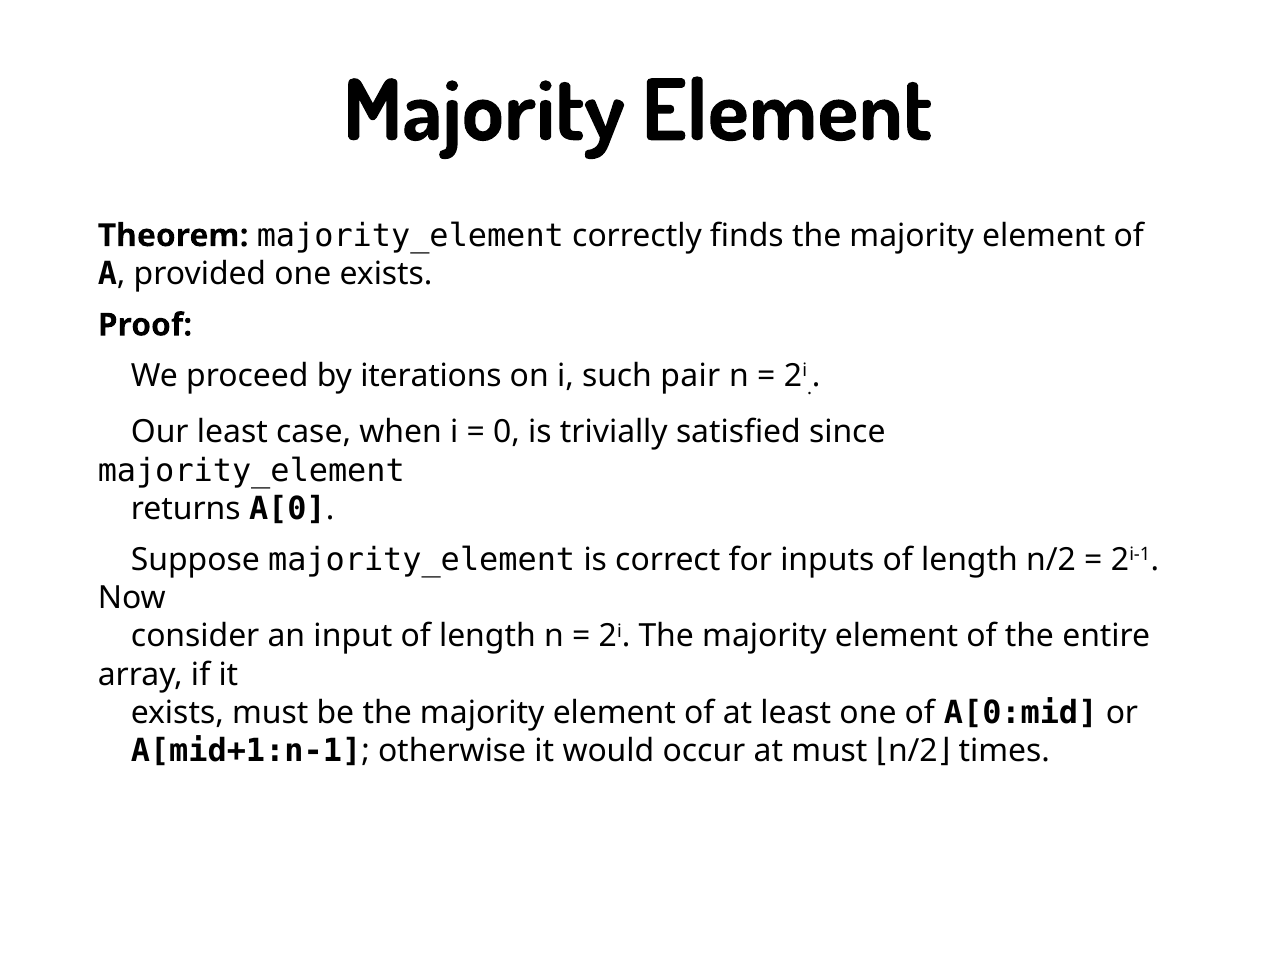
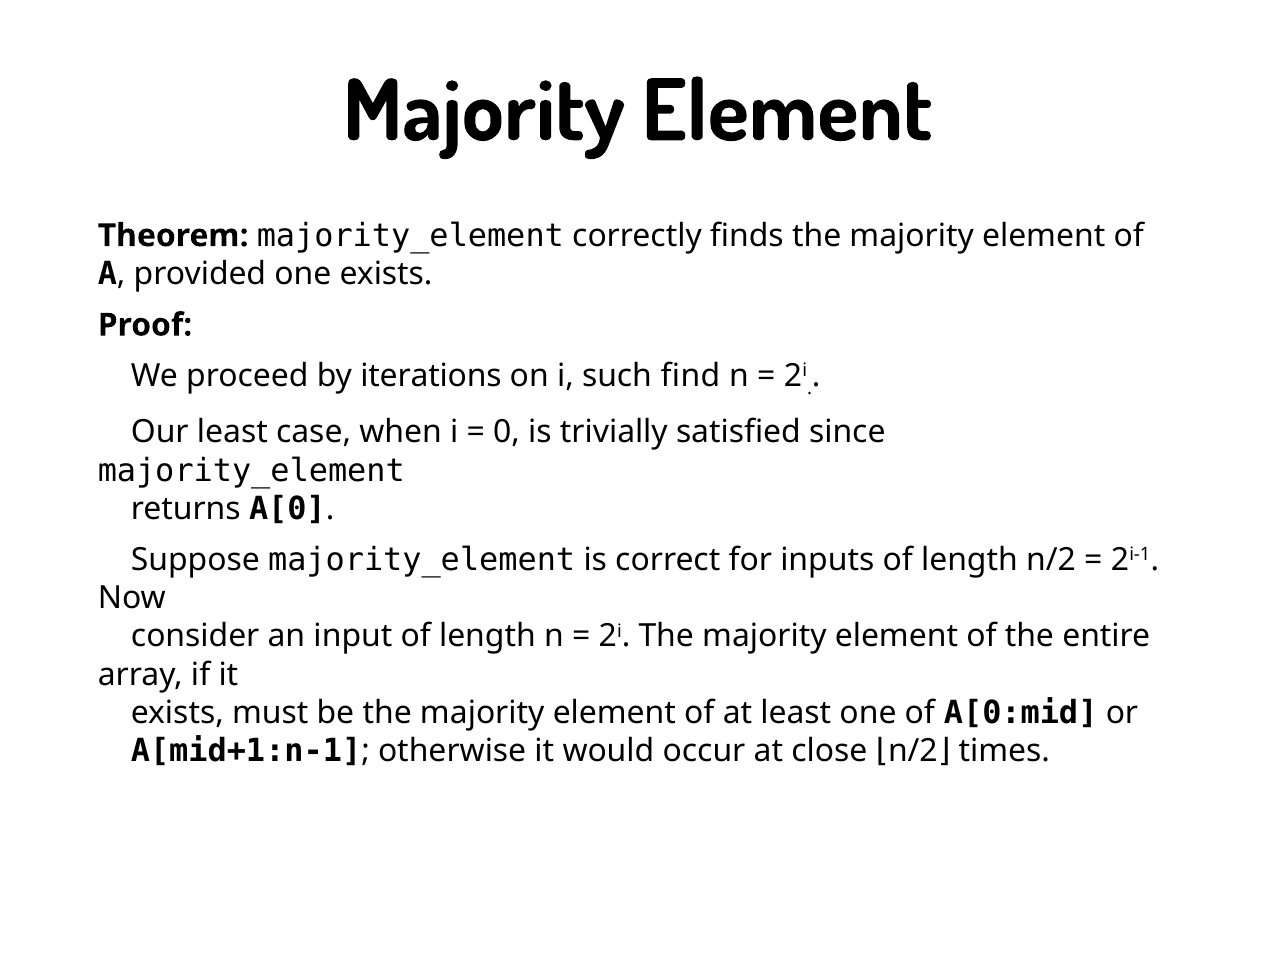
pair: pair -> find
at must: must -> close
